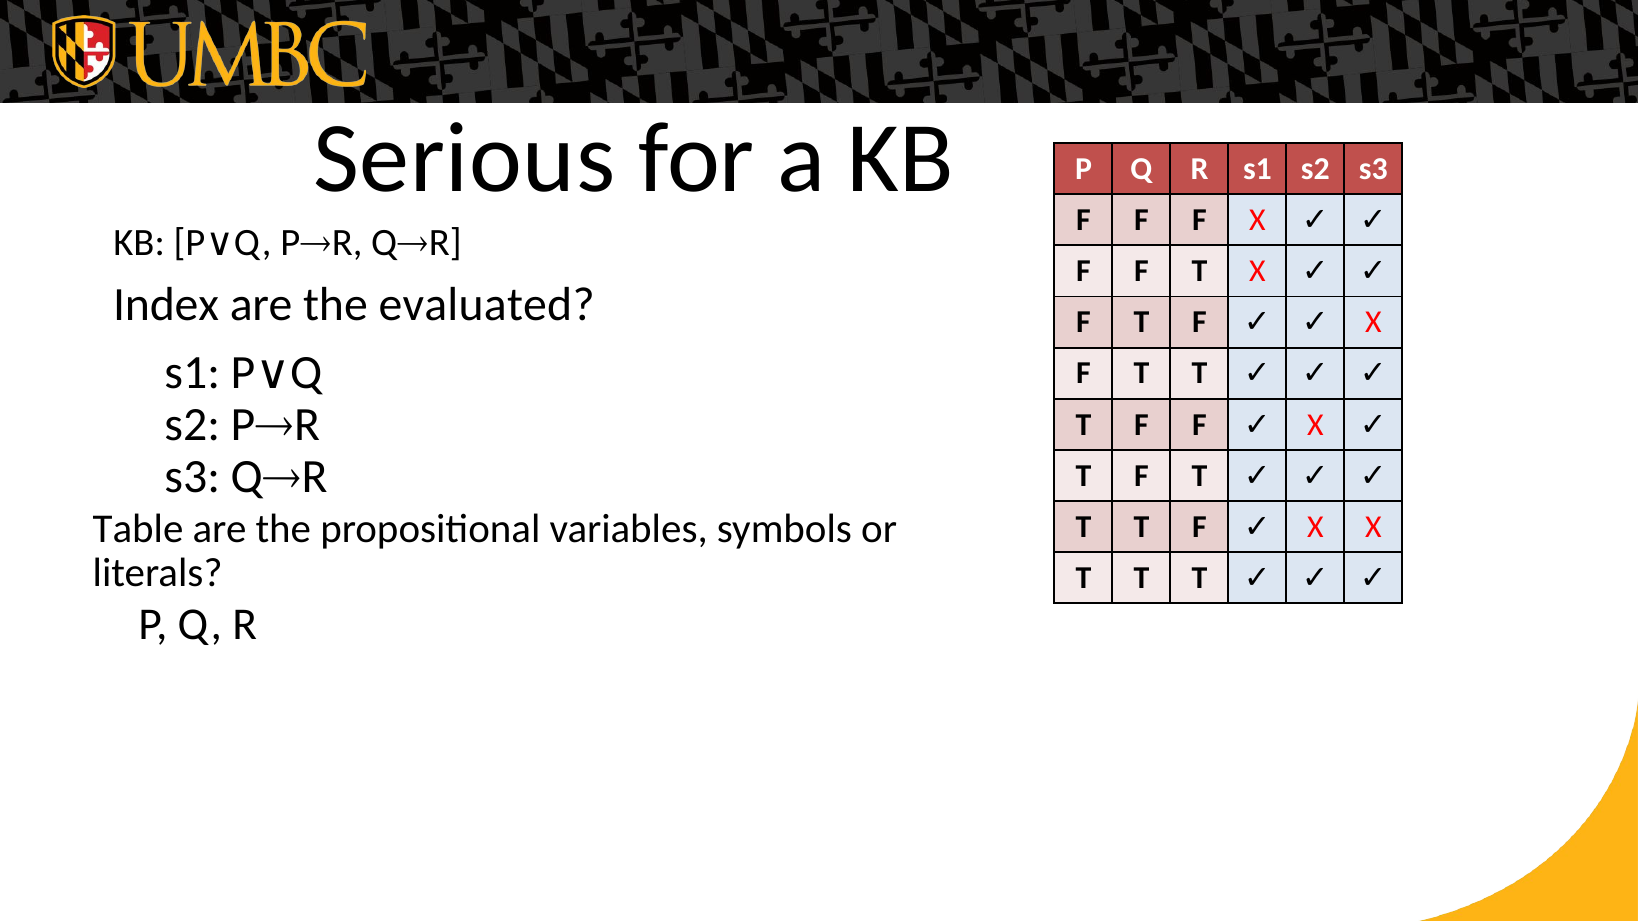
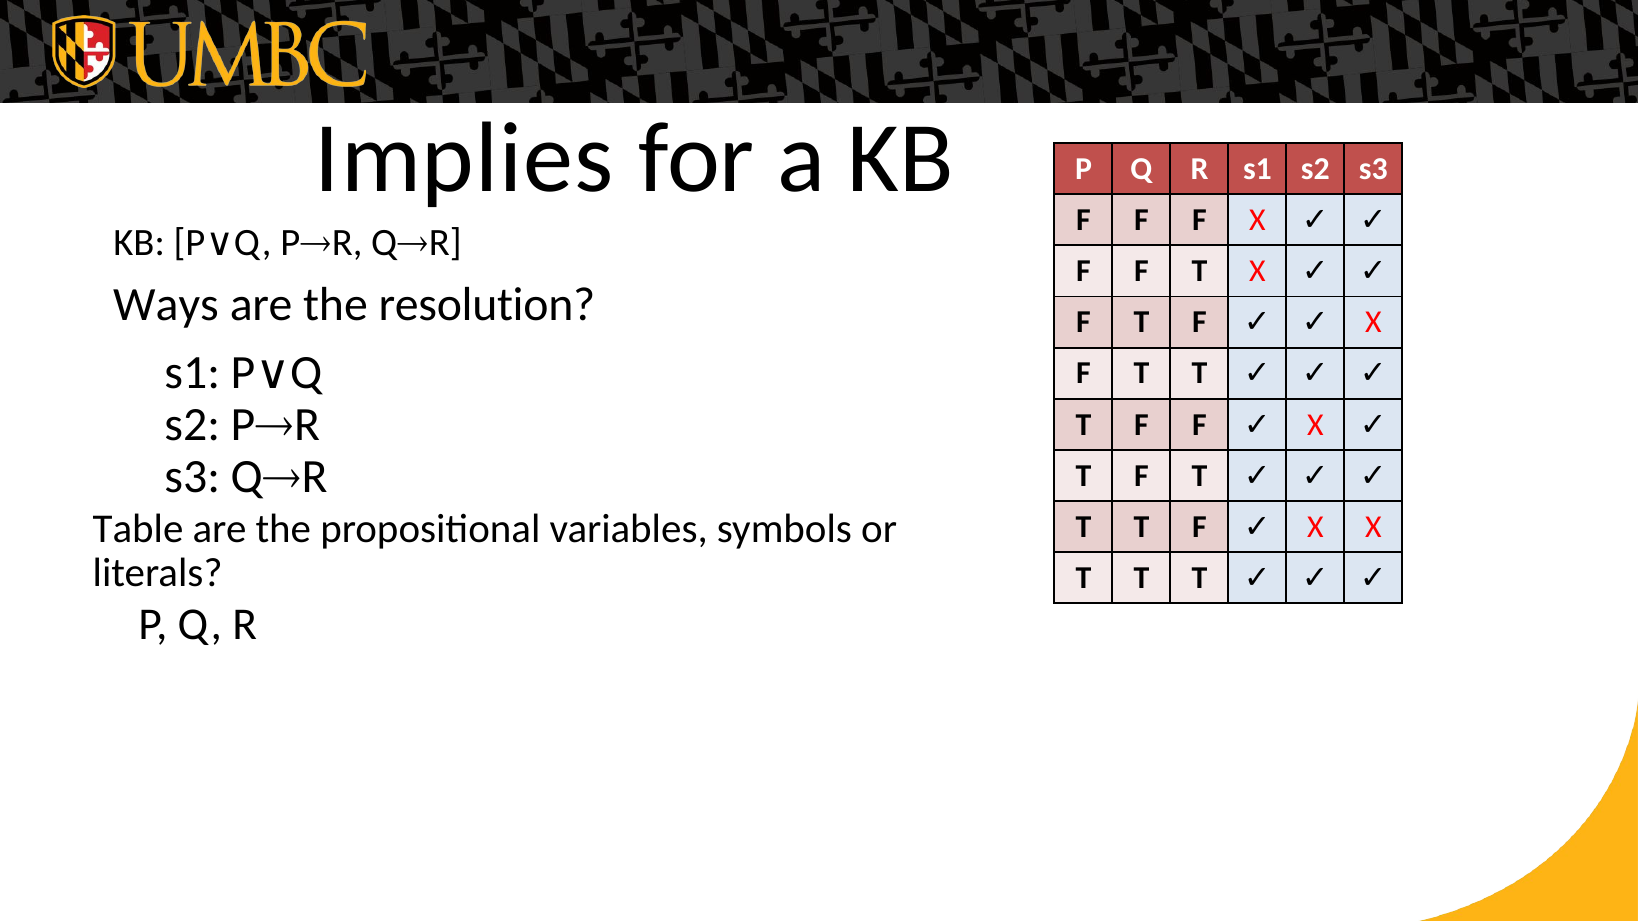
Serious: Serious -> Implies
Index: Index -> Ways
evaluated: evaluated -> resolution
